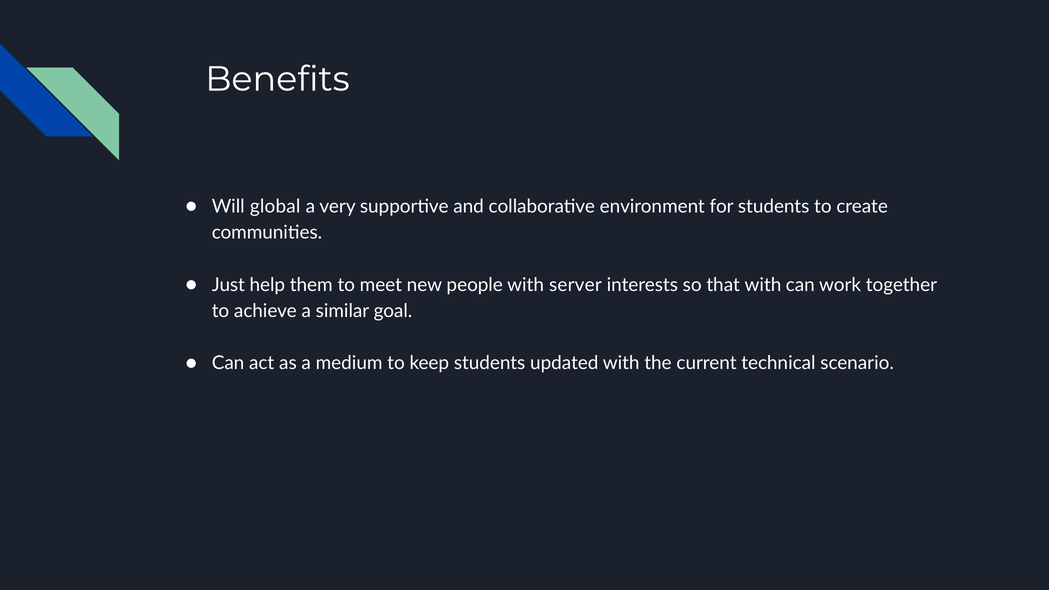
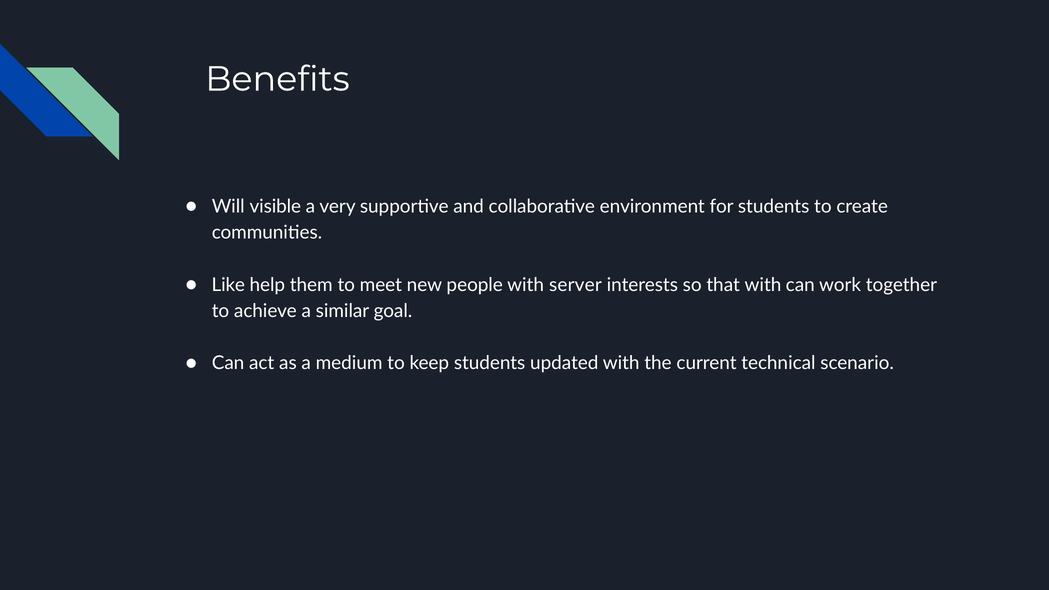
global: global -> visible
Just: Just -> Like
